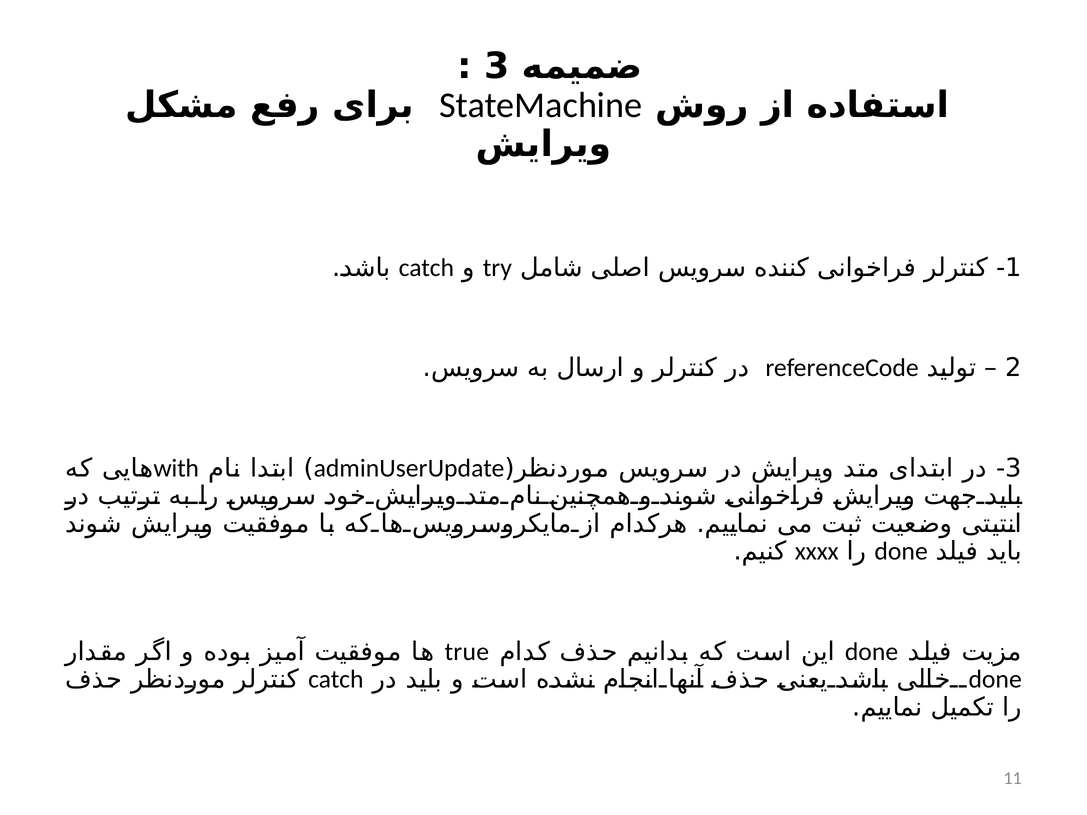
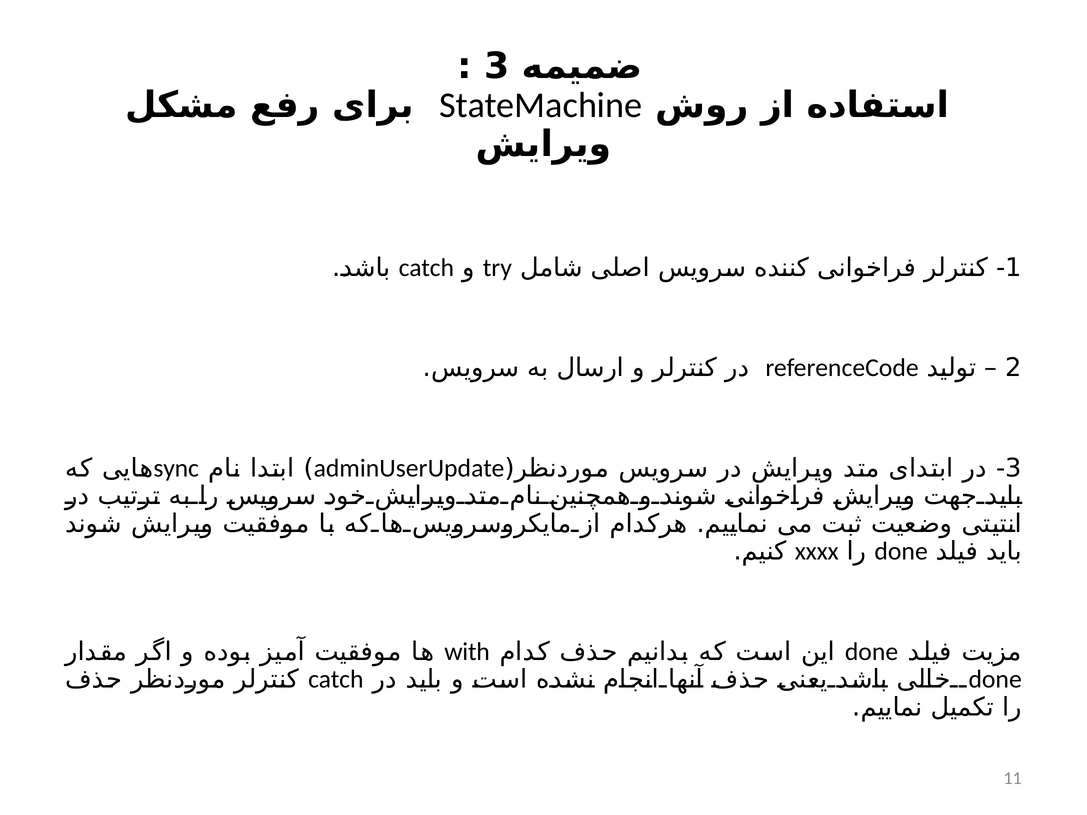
with: with -> sync
true: true -> with
